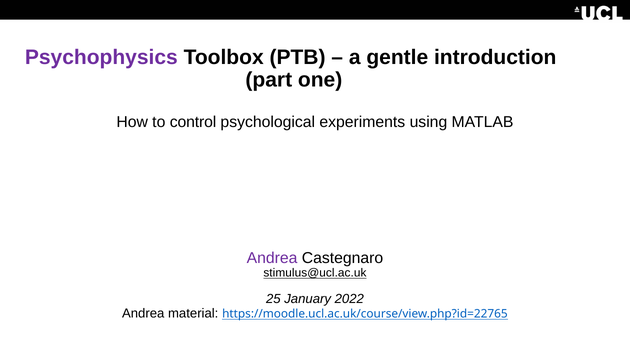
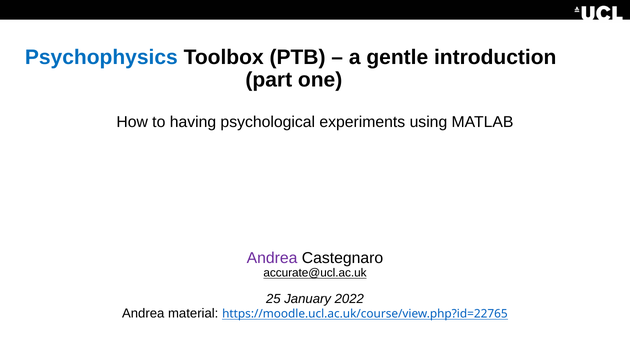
Psychophysics colour: purple -> blue
control: control -> having
stimulus@ucl.ac.uk: stimulus@ucl.ac.uk -> accurate@ucl.ac.uk
